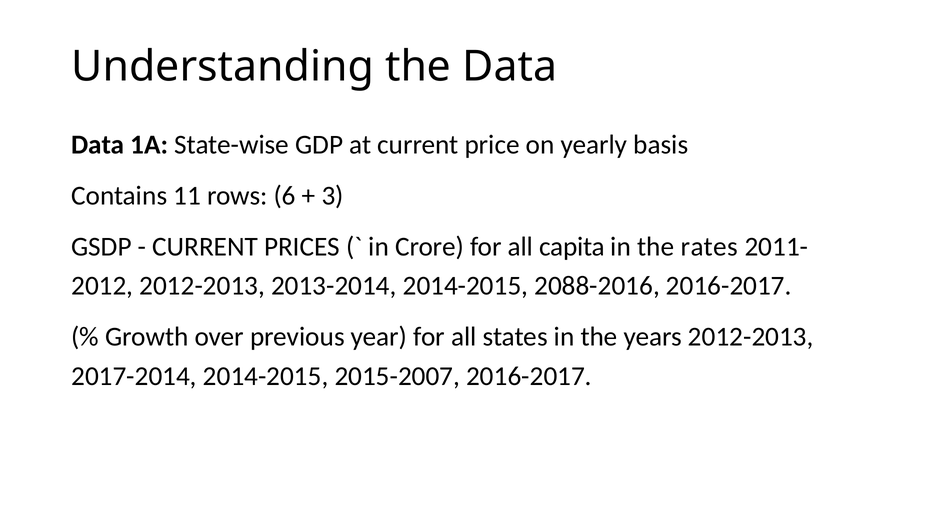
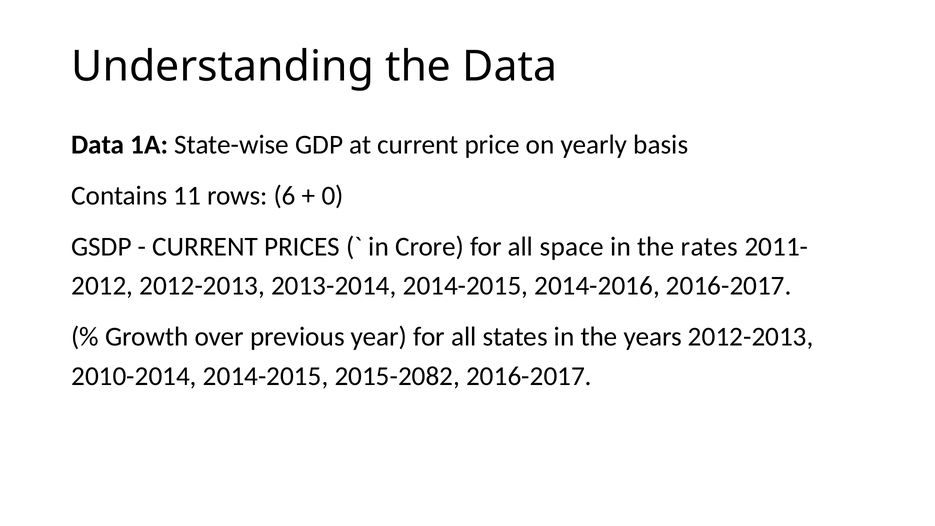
3: 3 -> 0
capita: capita -> space
2088-2016: 2088-2016 -> 2014-2016
2017-2014: 2017-2014 -> 2010-2014
2015-2007: 2015-2007 -> 2015-2082
